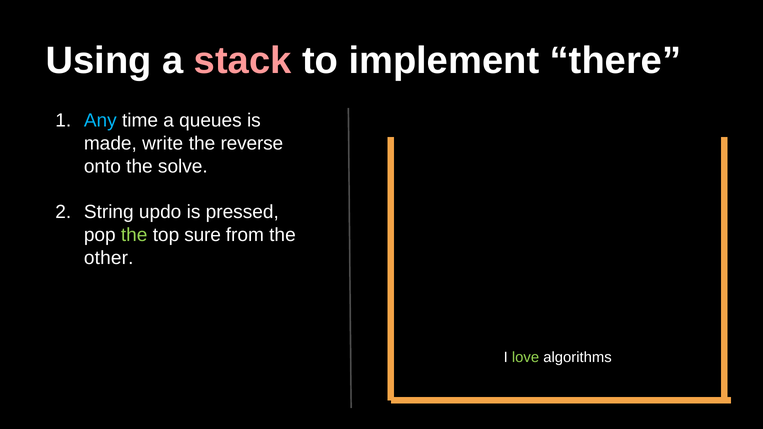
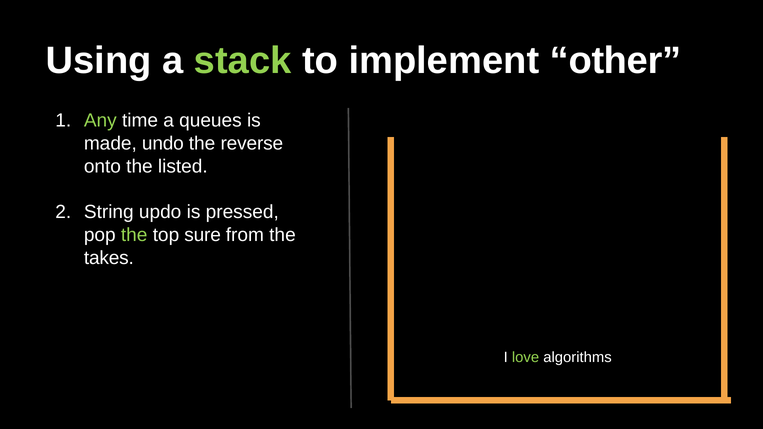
stack colour: pink -> light green
there: there -> other
Any colour: light blue -> light green
write: write -> undo
solve: solve -> listed
other: other -> takes
